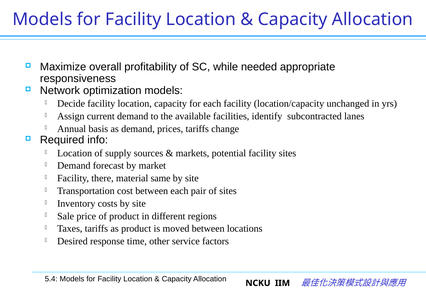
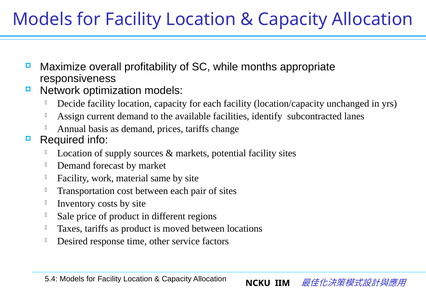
needed: needed -> months
there: there -> work
